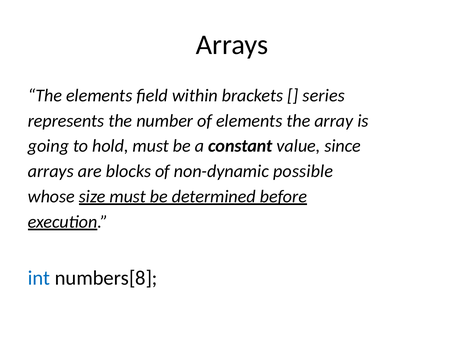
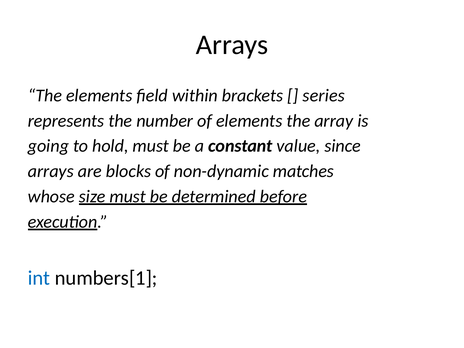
possible: possible -> matches
numbers[8: numbers[8 -> numbers[1
